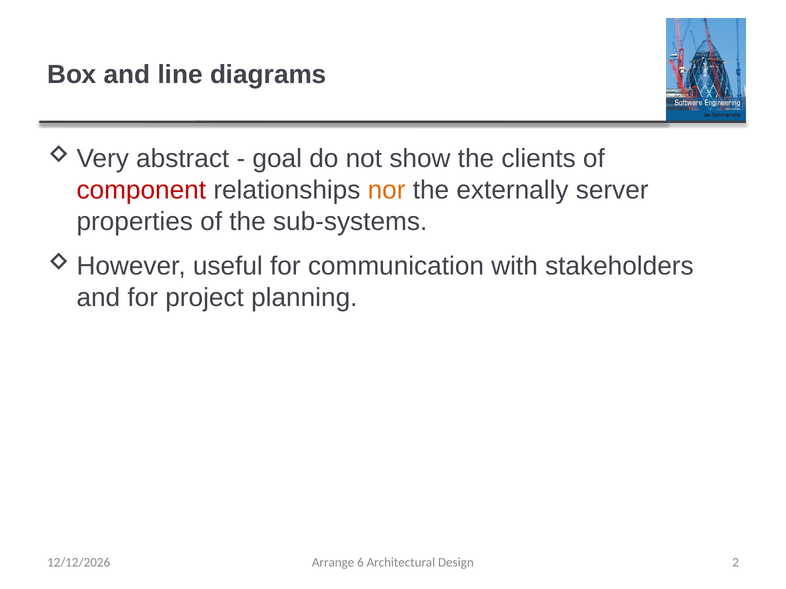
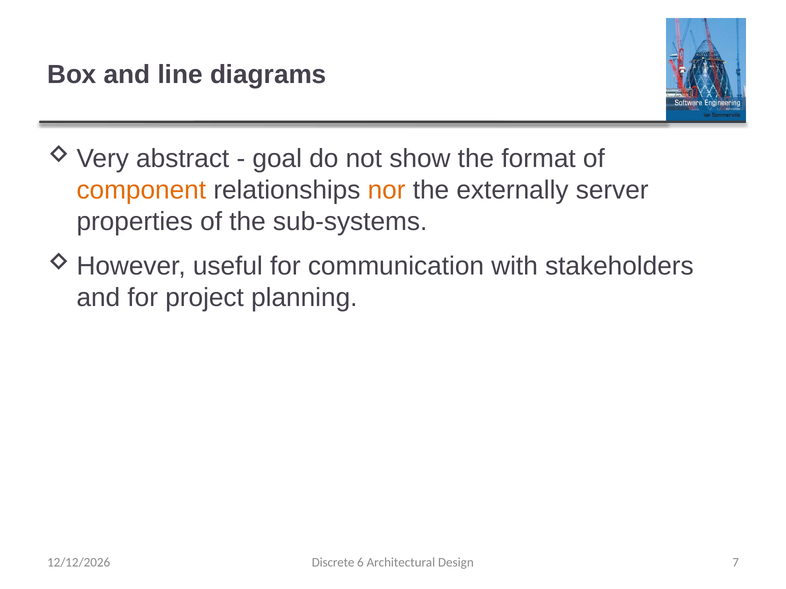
clients: clients -> format
component colour: red -> orange
Arrange: Arrange -> Discrete
2: 2 -> 7
